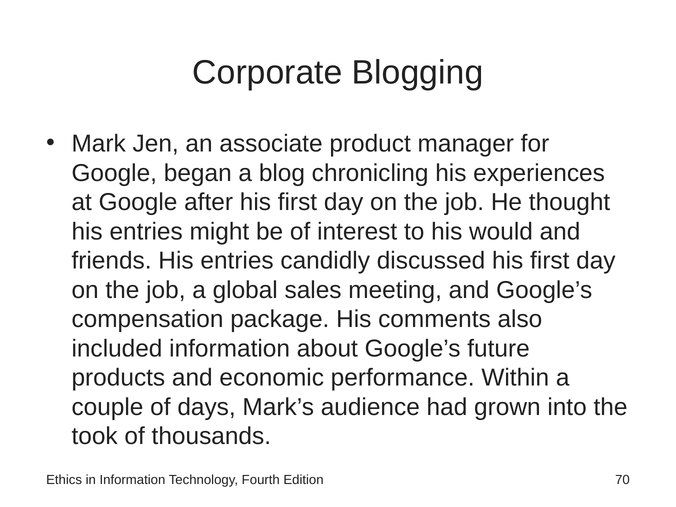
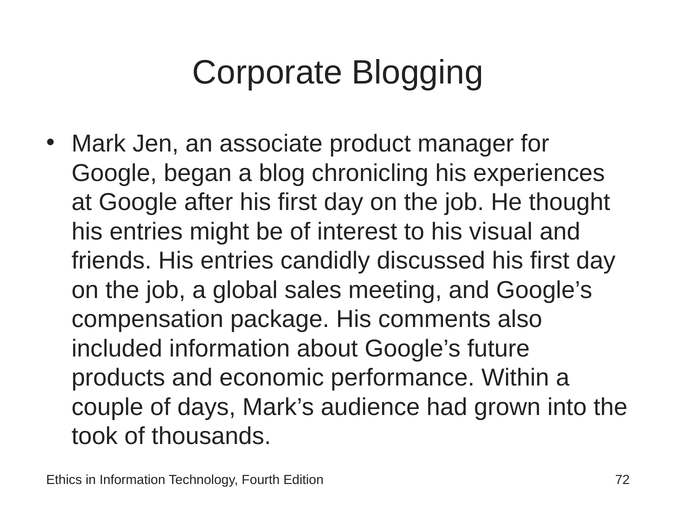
would: would -> visual
70: 70 -> 72
